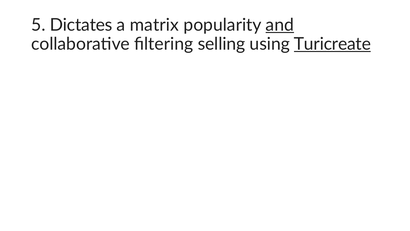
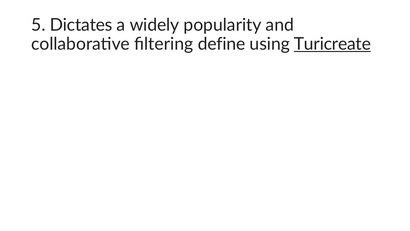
matrix: matrix -> widely
and underline: present -> none
selling: selling -> define
